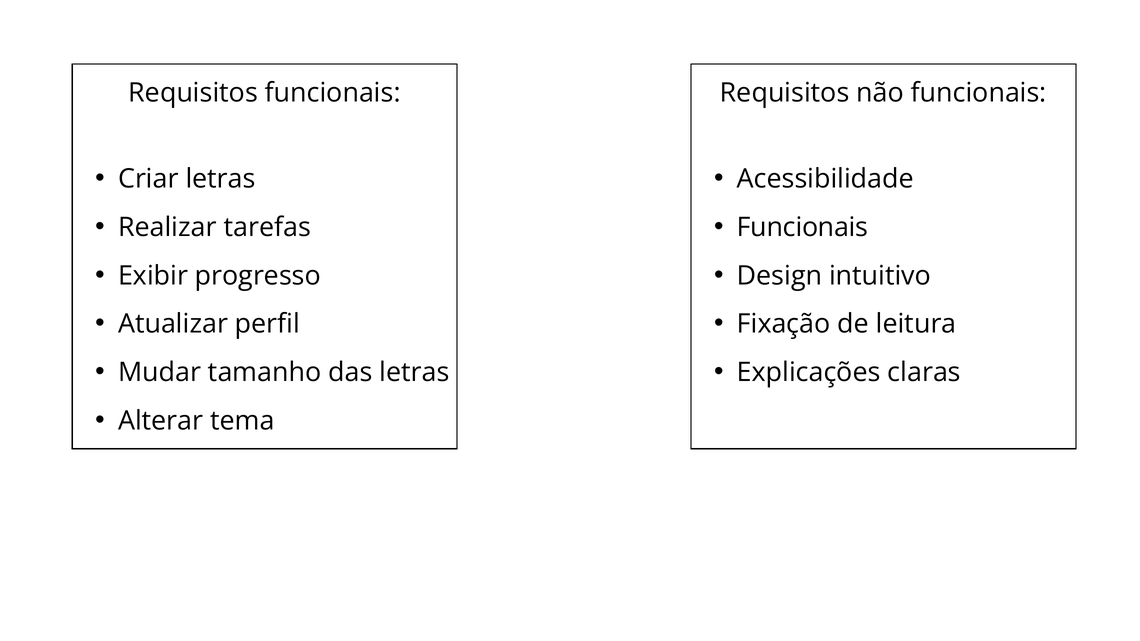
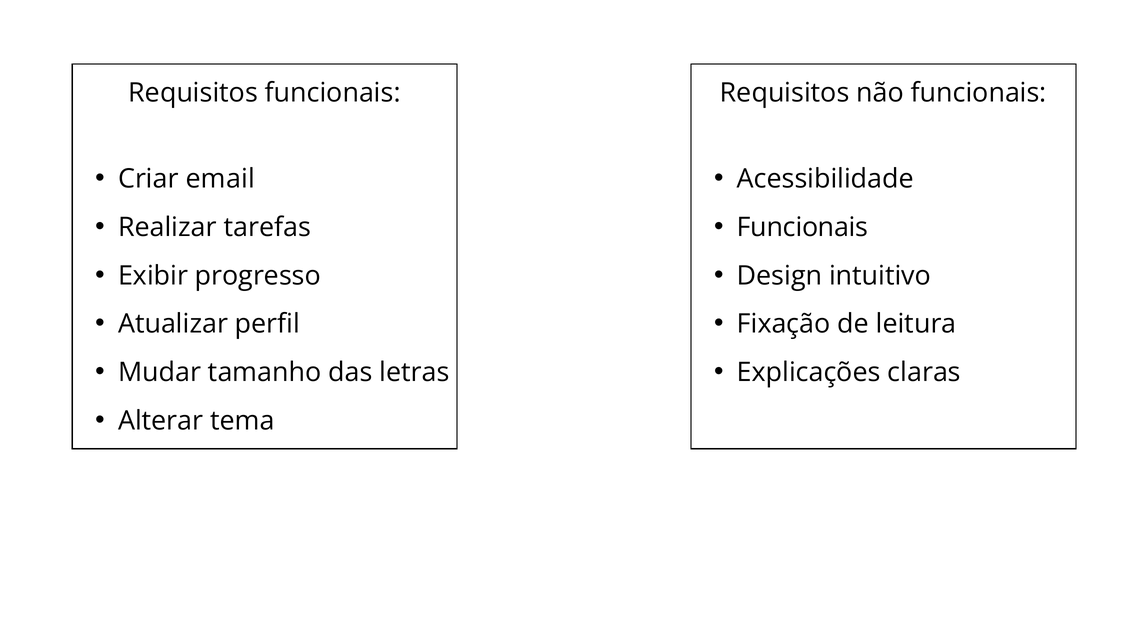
Criar letras: letras -> email
